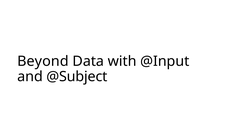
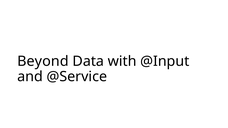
@Subject: @Subject -> @Service
